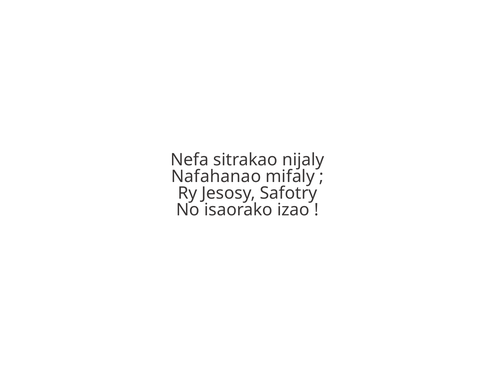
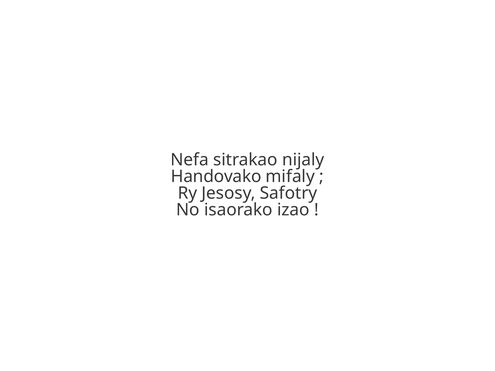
Nafahanao: Nafahanao -> Handovako
